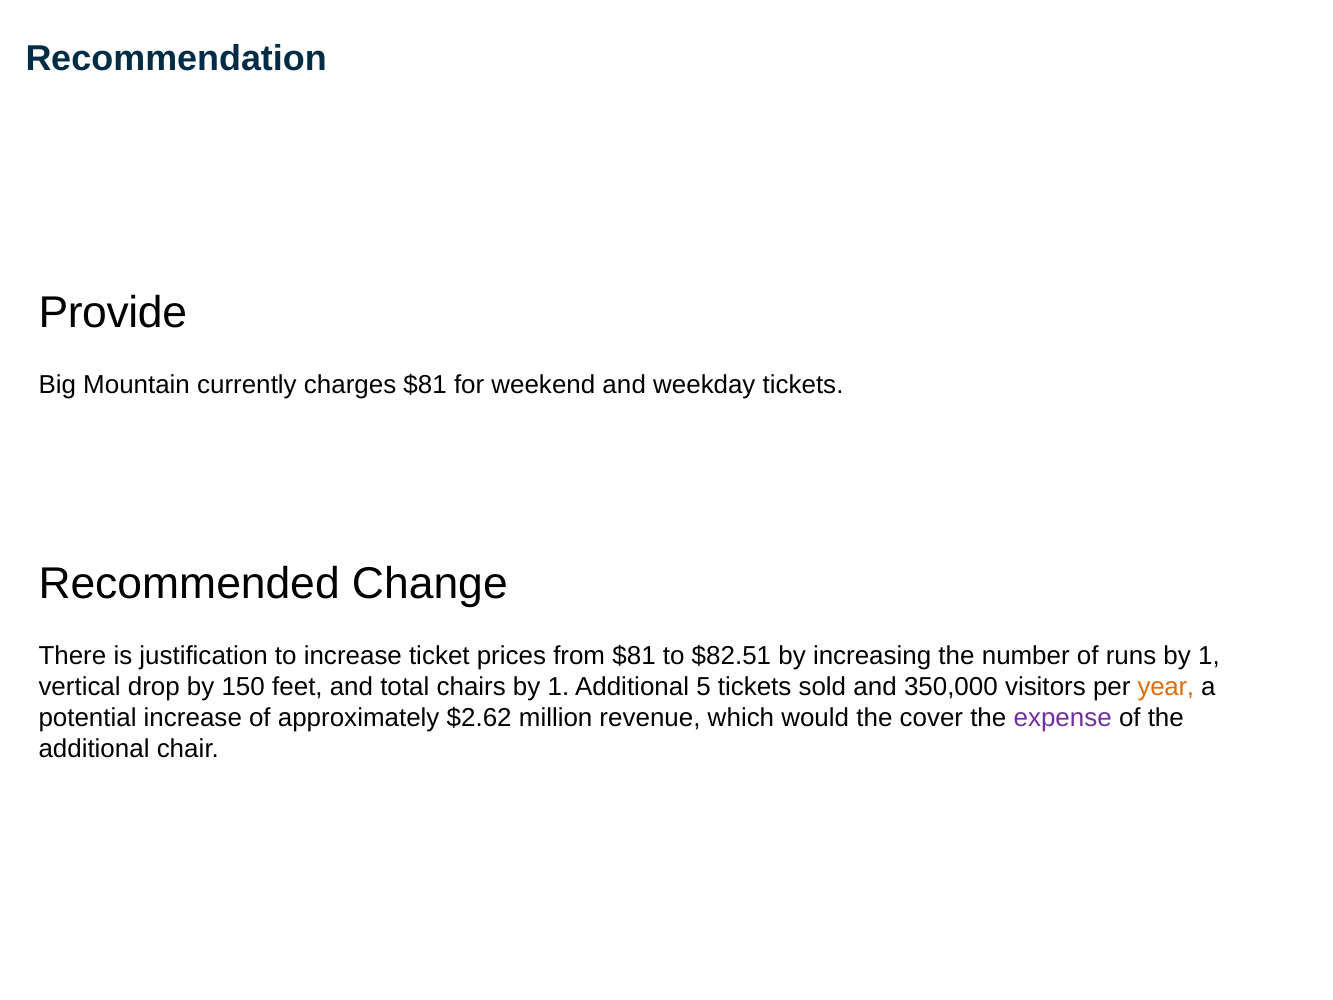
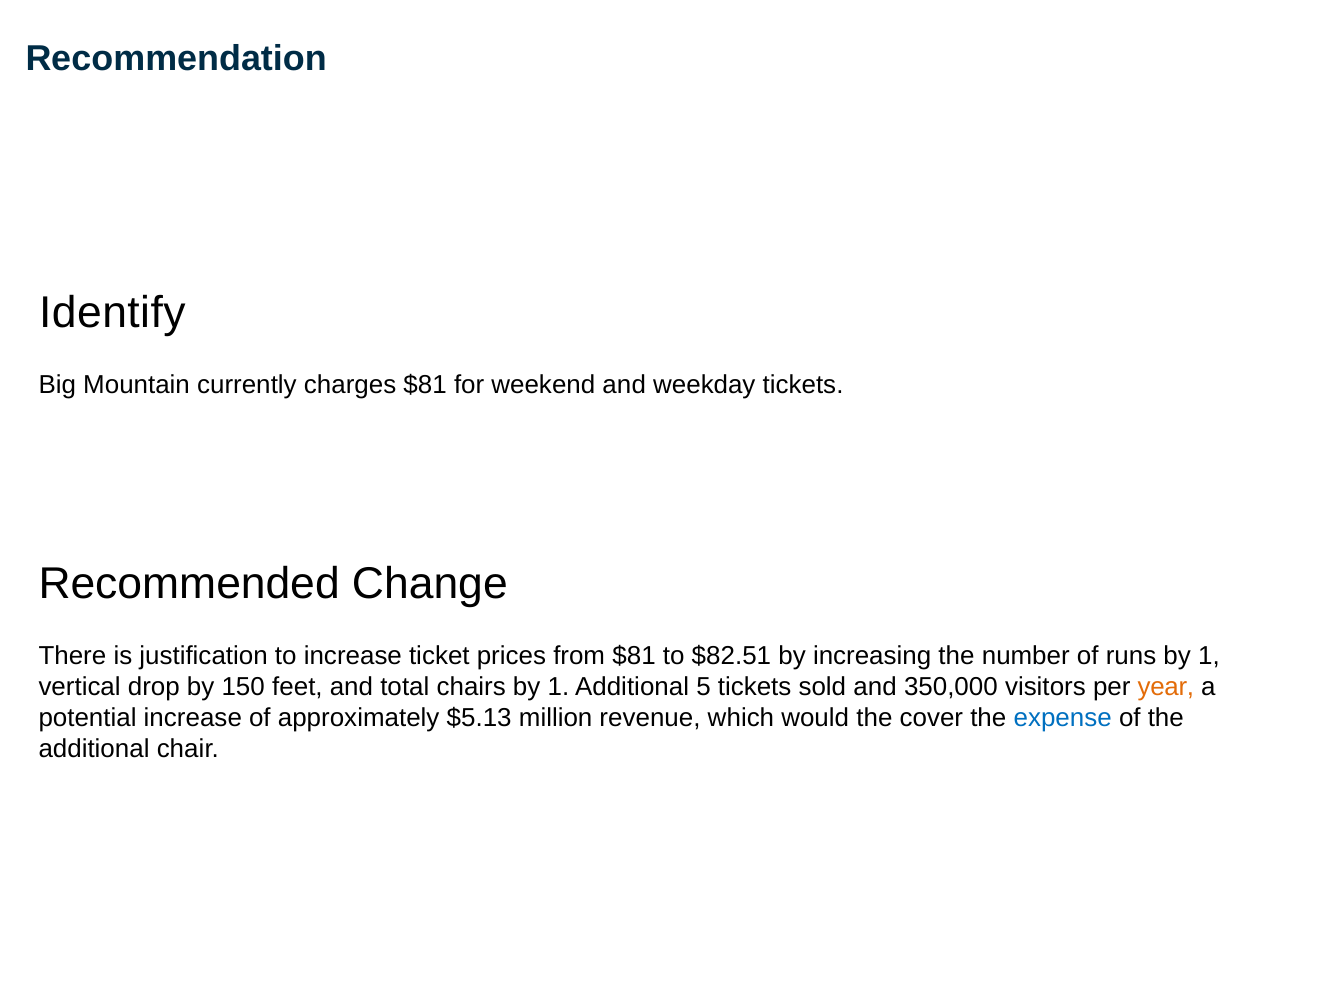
Provide: Provide -> Identify
$2.62: $2.62 -> $5.13
expense colour: purple -> blue
